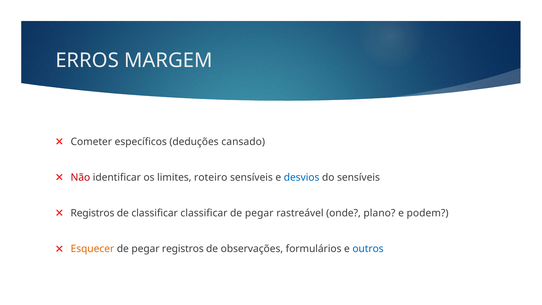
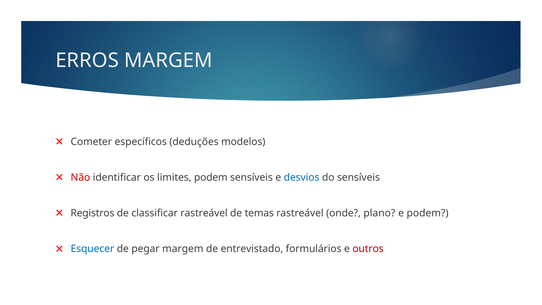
cansado: cansado -> modelos
limites roteiro: roteiro -> podem
classificar classificar: classificar -> rastreável
pegar at (259, 213): pegar -> temas
Esquecer colour: orange -> blue
pegar registros: registros -> margem
observações: observações -> entrevistado
outros colour: blue -> red
